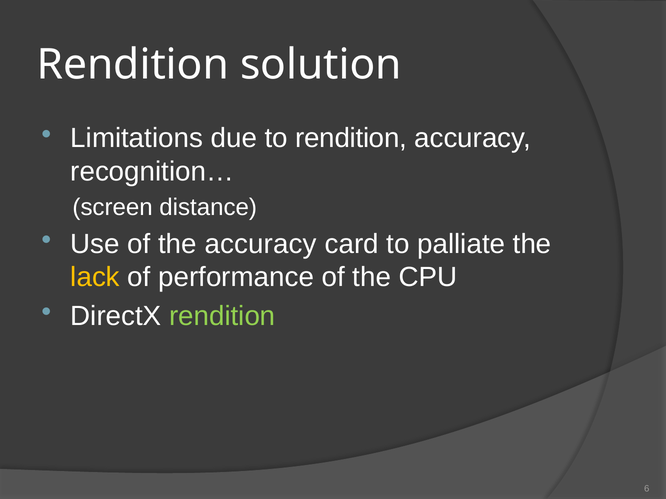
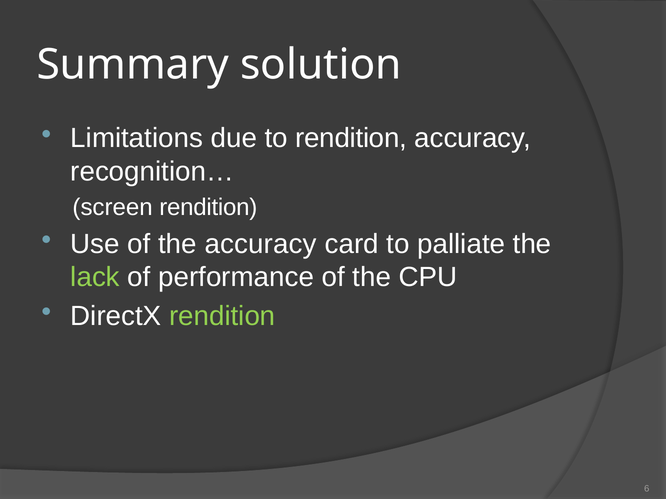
Rendition at (133, 65): Rendition -> Summary
screen distance: distance -> rendition
lack colour: yellow -> light green
